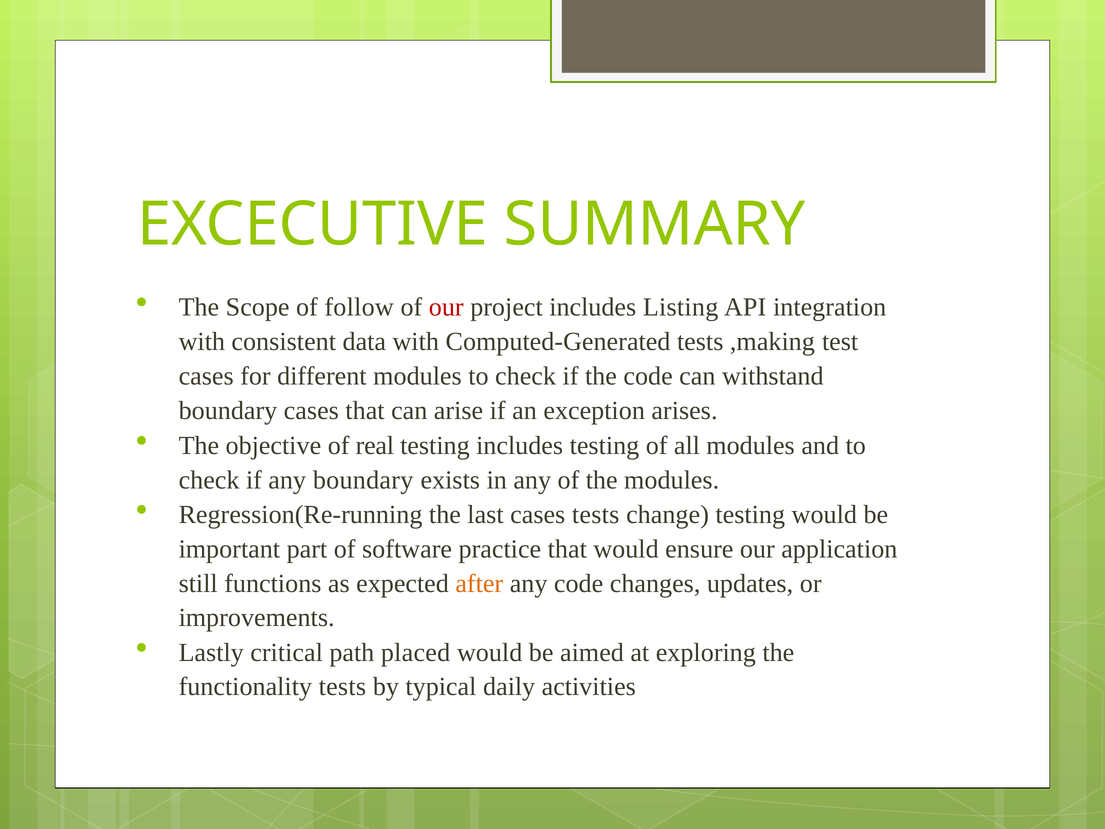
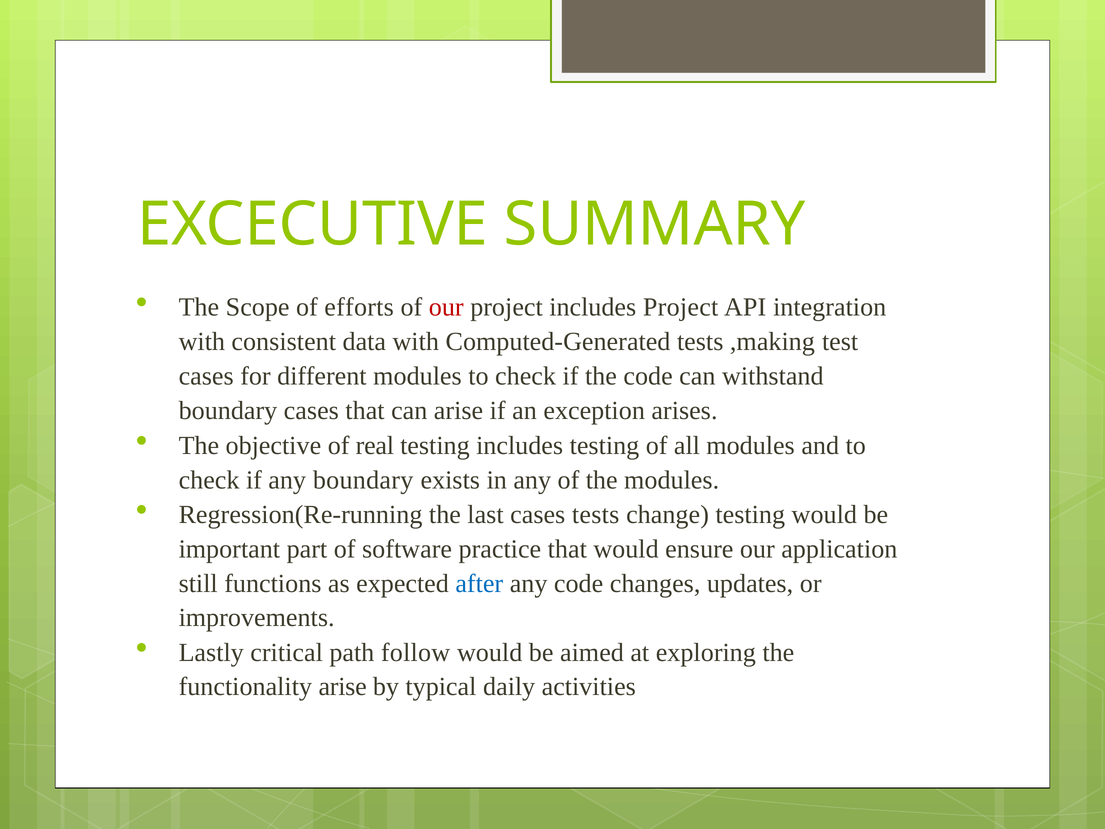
follow: follow -> efforts
includes Listing: Listing -> Project
after colour: orange -> blue
placed: placed -> follow
functionality tests: tests -> arise
